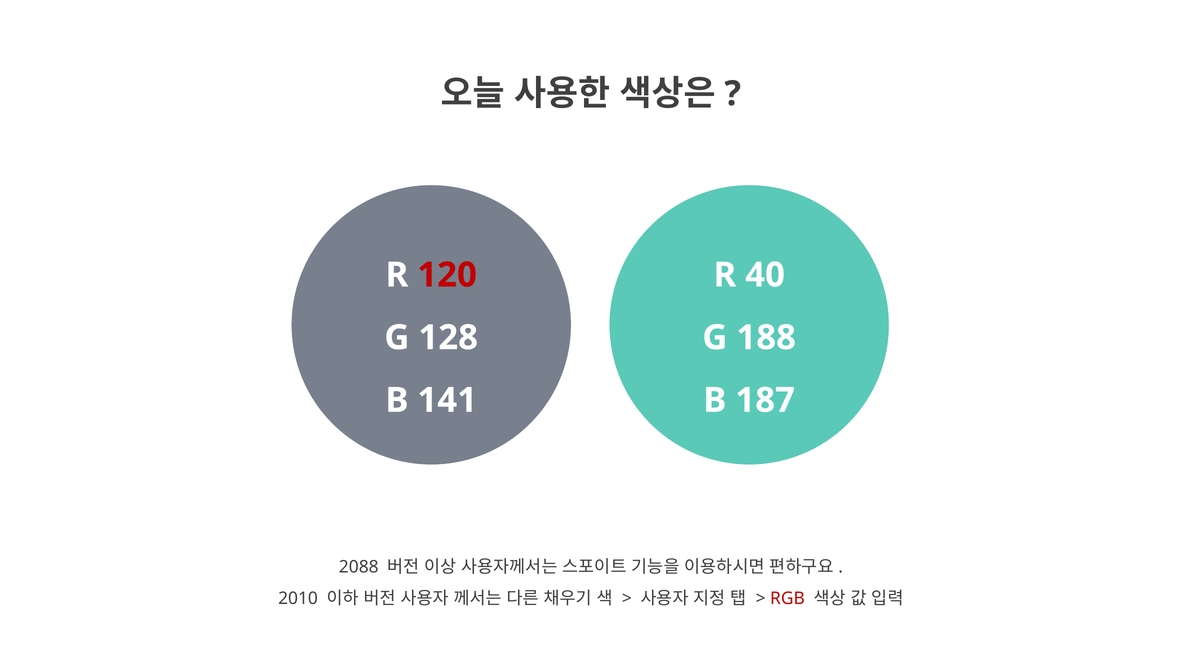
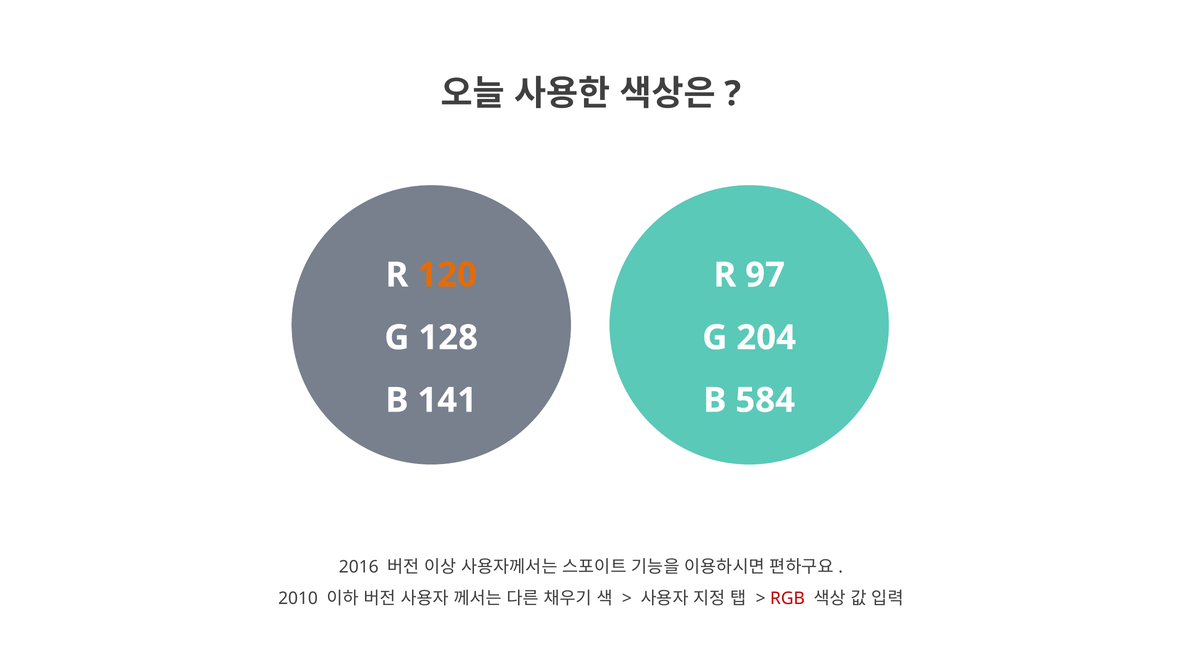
120 colour: red -> orange
40: 40 -> 97
188: 188 -> 204
187: 187 -> 584
2088: 2088 -> 2016
